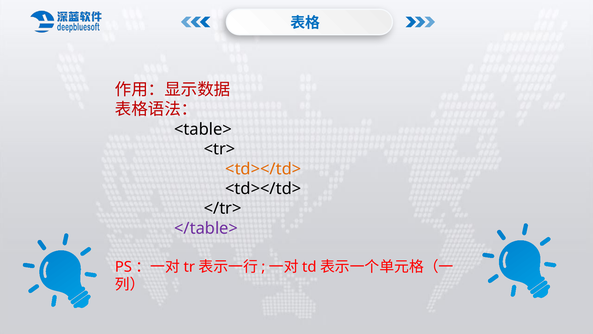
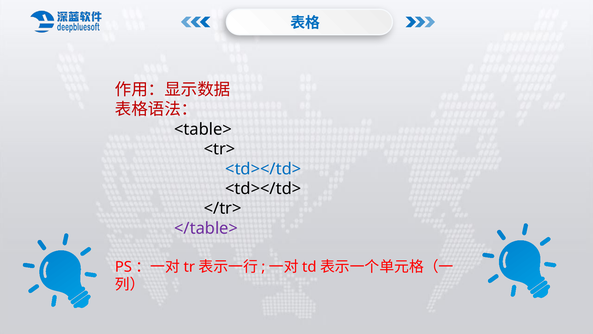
<td></td> at (263, 169) colour: orange -> blue
